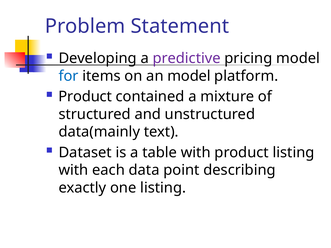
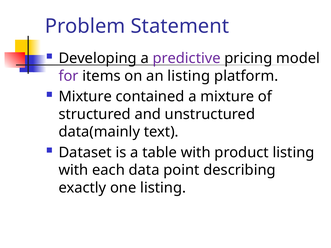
for colour: blue -> purple
an model: model -> listing
Product at (85, 97): Product -> Mixture
